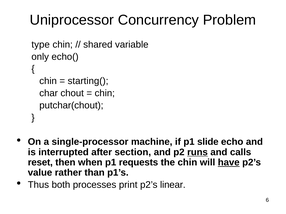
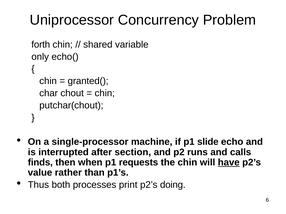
type: type -> forth
starting(: starting( -> granted(
runs underline: present -> none
reset: reset -> finds
linear: linear -> doing
